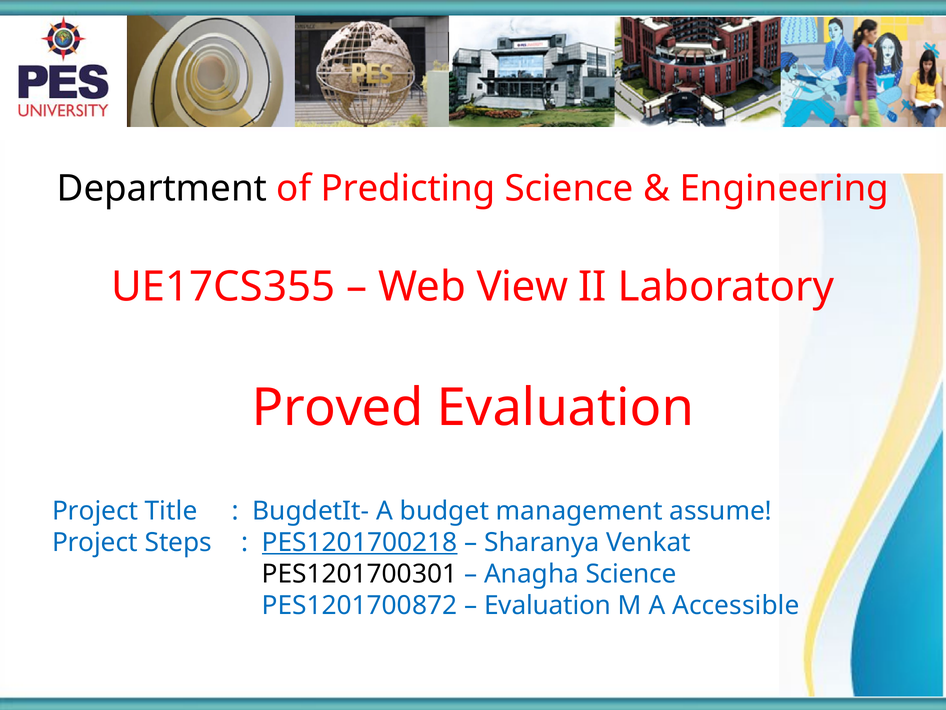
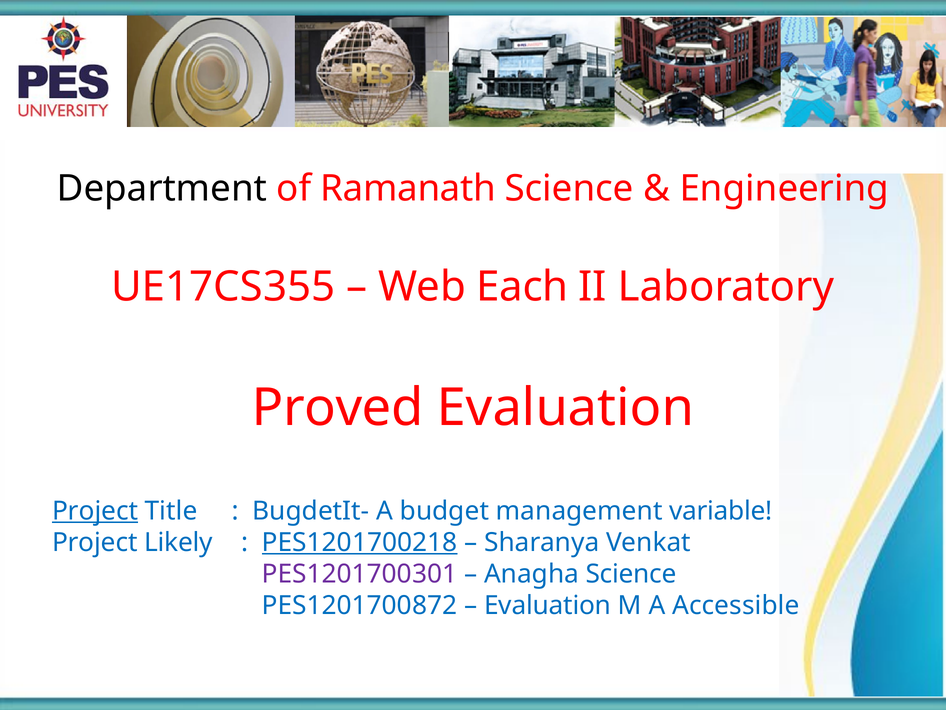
Predicting: Predicting -> Ramanath
View: View -> Each
Project at (95, 511) underline: none -> present
assume: assume -> variable
Steps: Steps -> Likely
PES1201700301 colour: black -> purple
